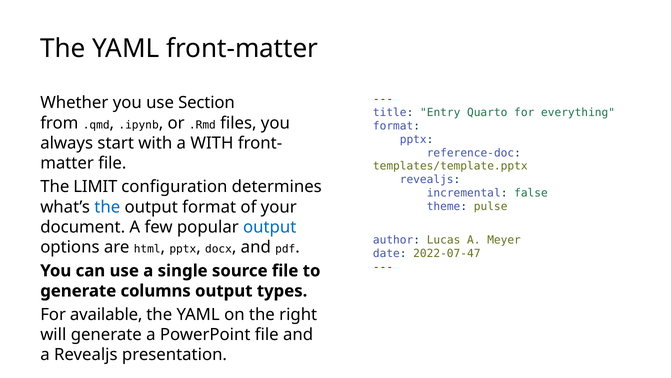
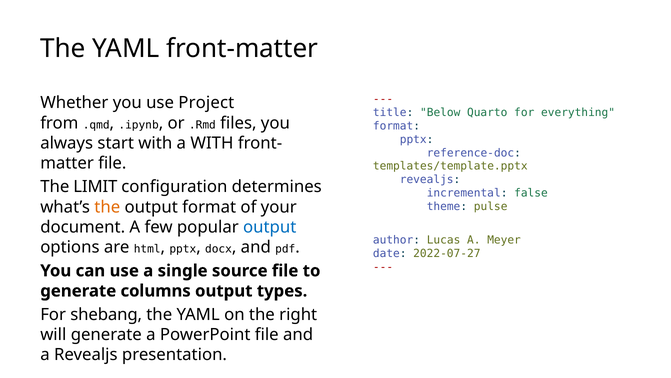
Section: Section -> Project
Entry: Entry -> Below
the at (107, 207) colour: blue -> orange
2022-07-47: 2022-07-47 -> 2022-07-27
available: available -> shebang
